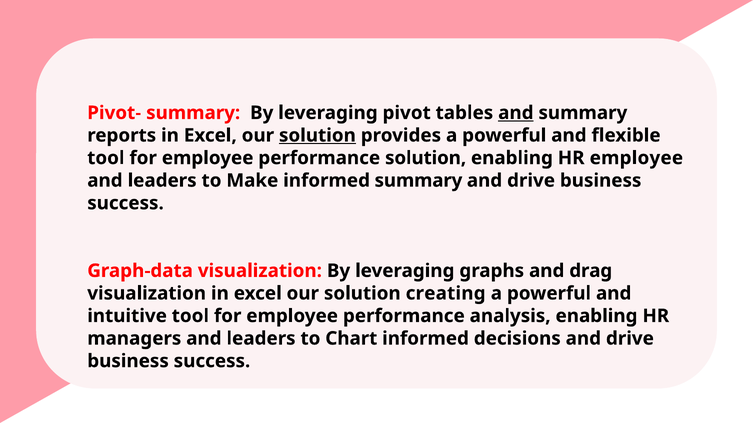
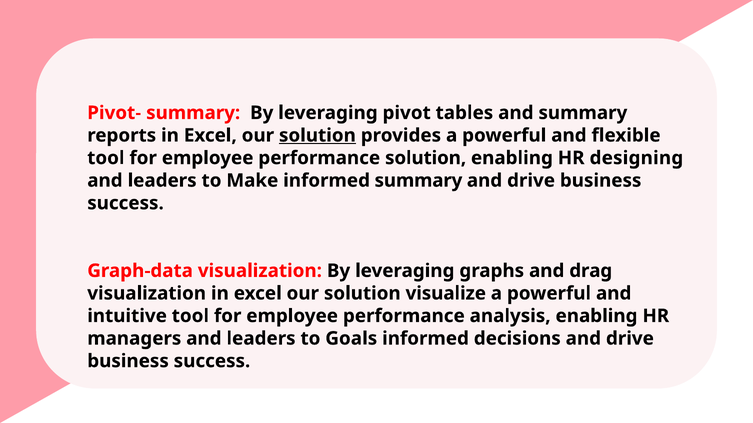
and at (516, 113) underline: present -> none
HR employee: employee -> designing
creating: creating -> visualize
Chart: Chart -> Goals
